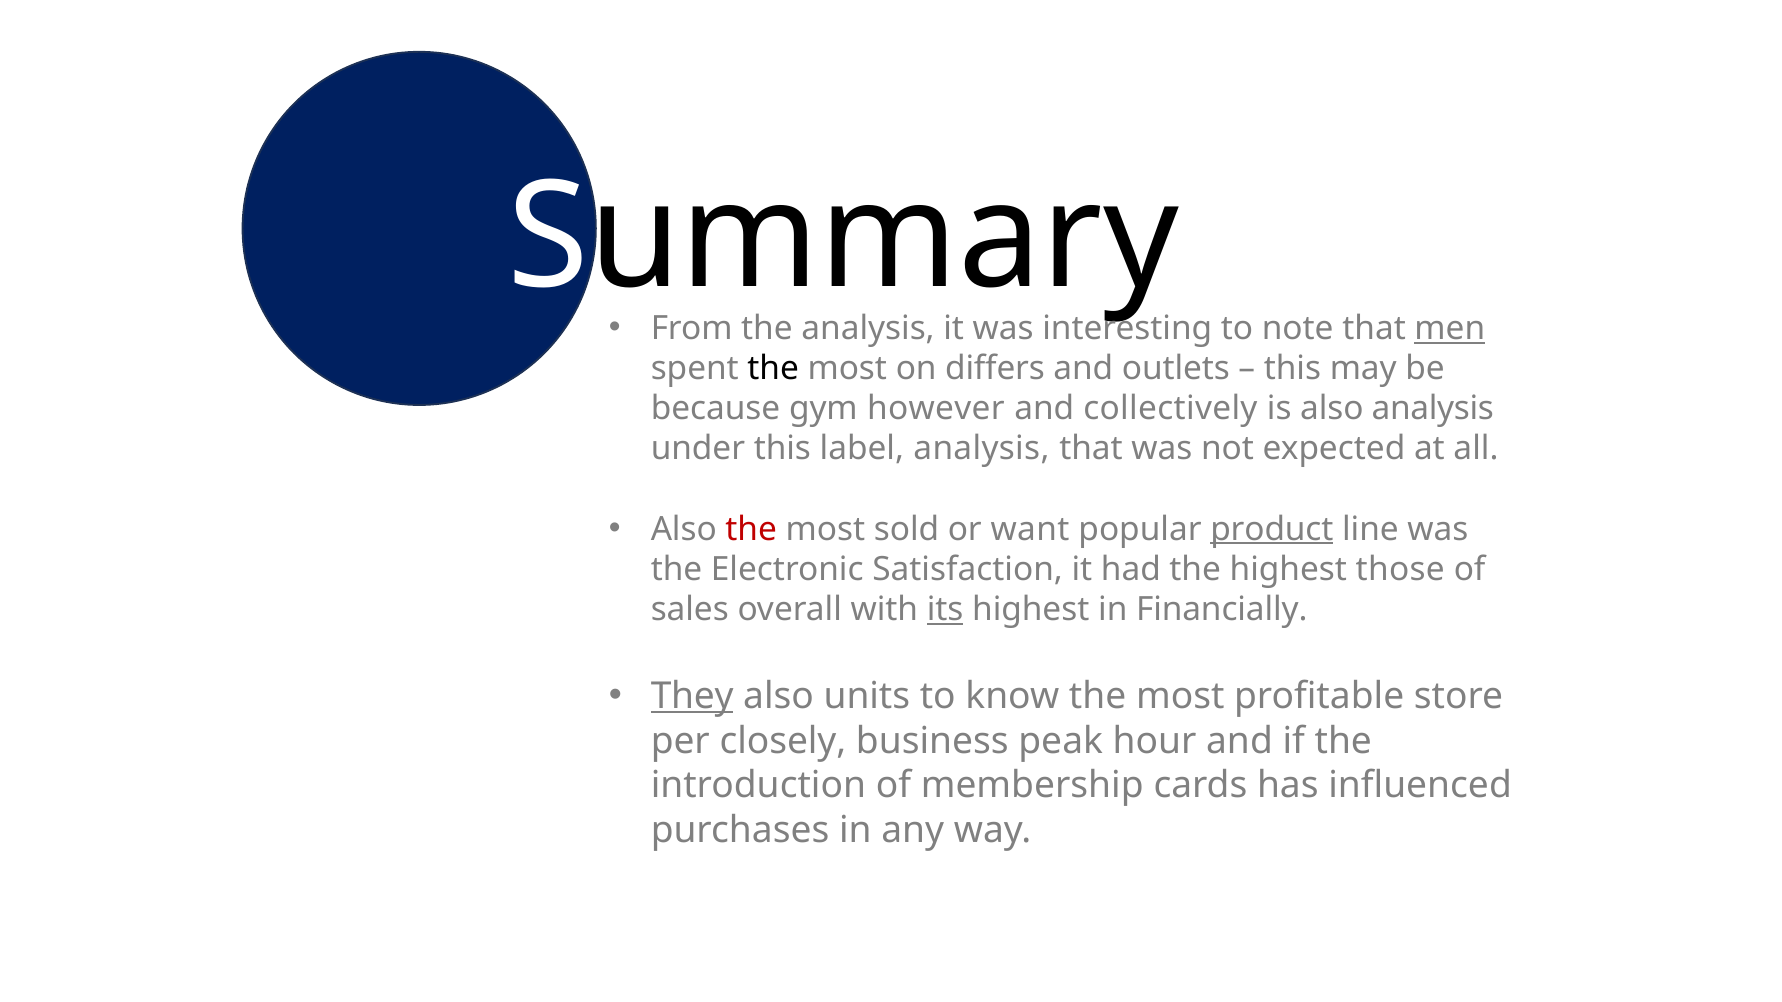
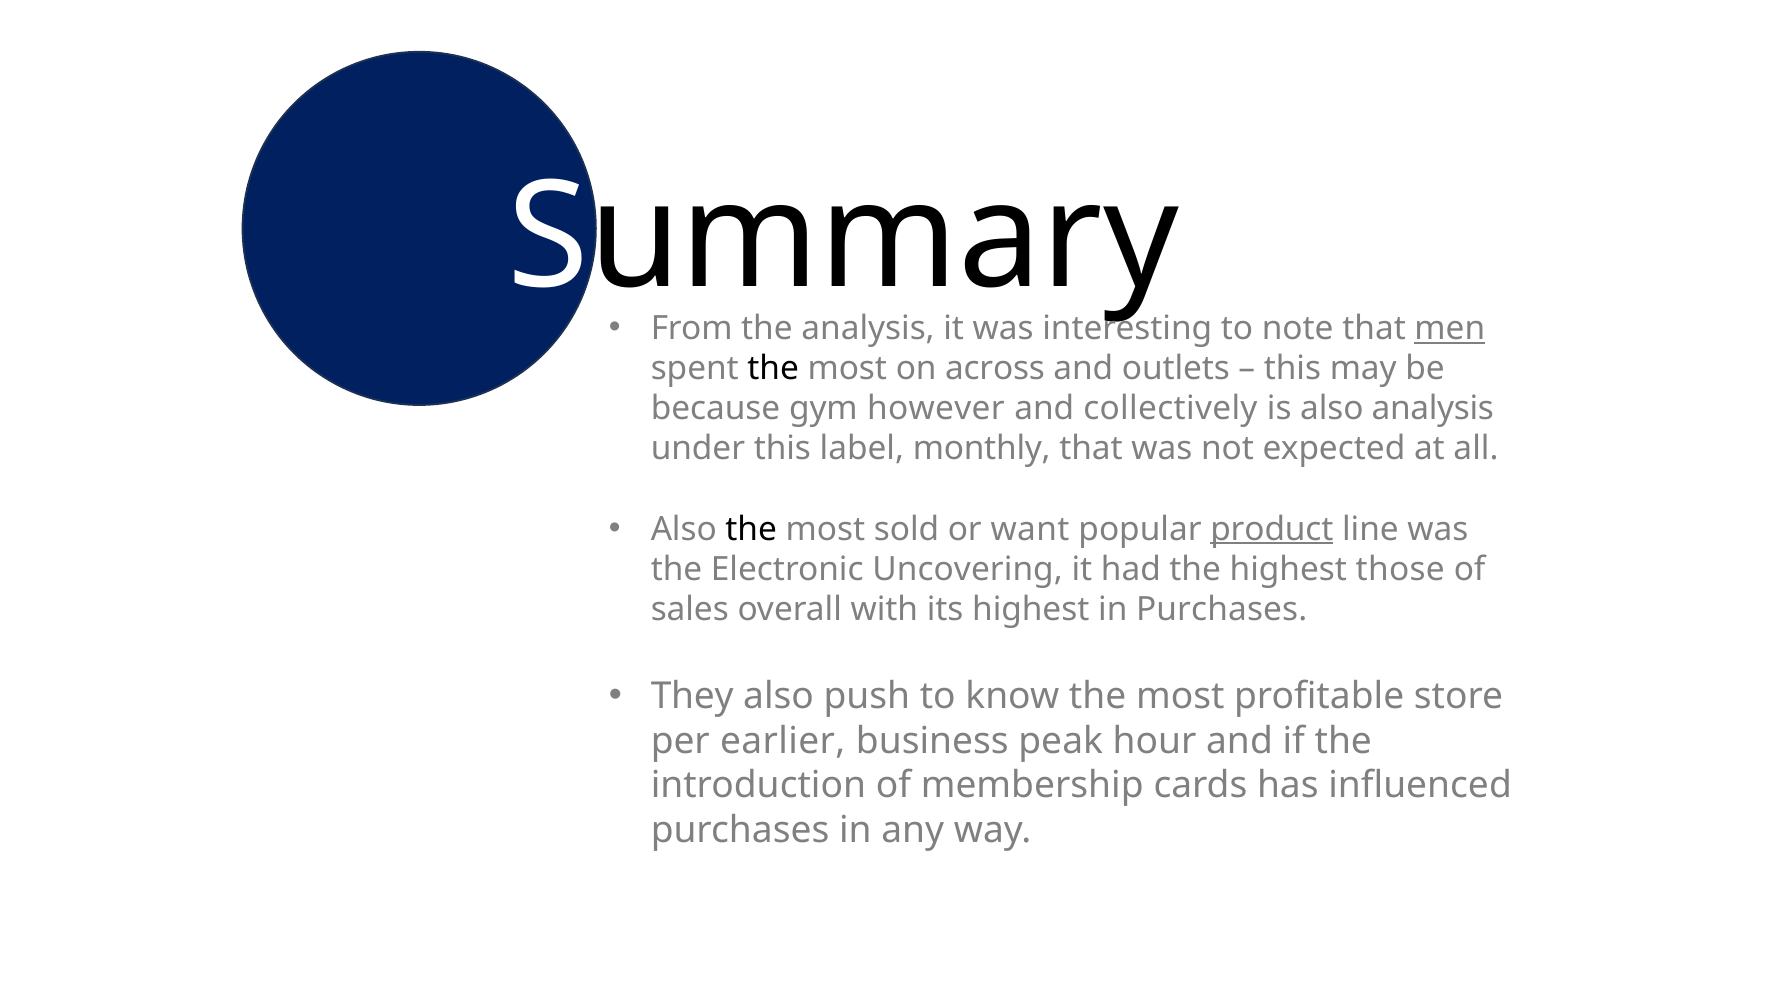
differs: differs -> across
label analysis: analysis -> monthly
the at (751, 529) colour: red -> black
Satisfaction: Satisfaction -> Uncovering
its underline: present -> none
in Financially: Financially -> Purchases
They underline: present -> none
units: units -> push
closely: closely -> earlier
